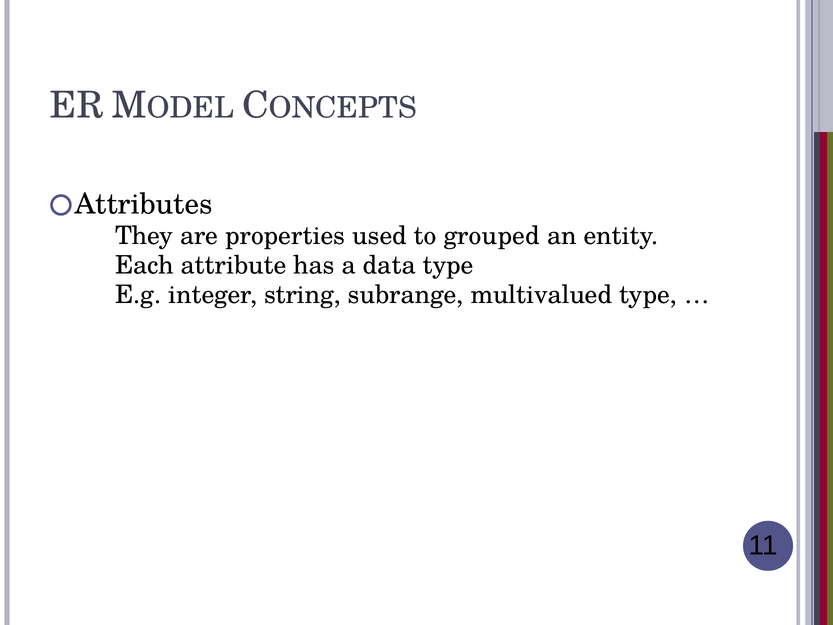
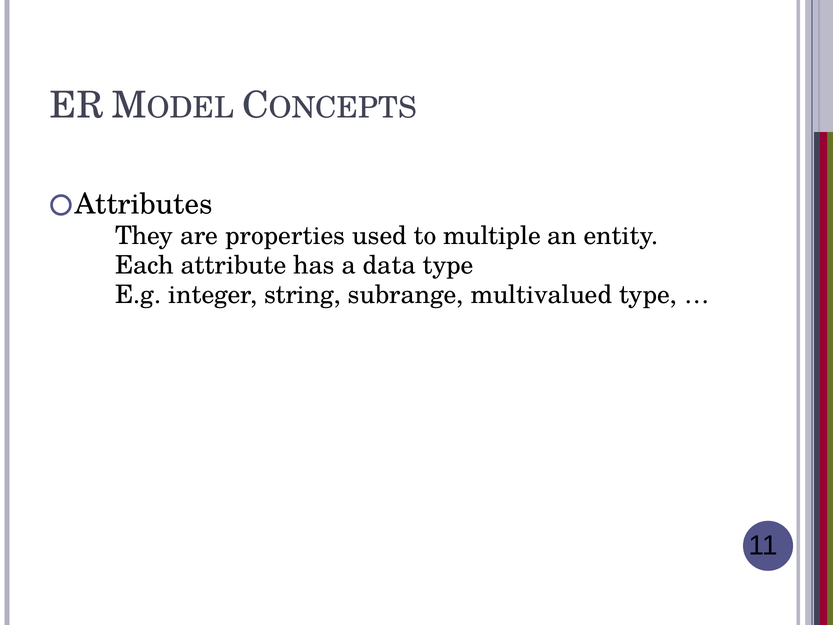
grouped: grouped -> multiple
